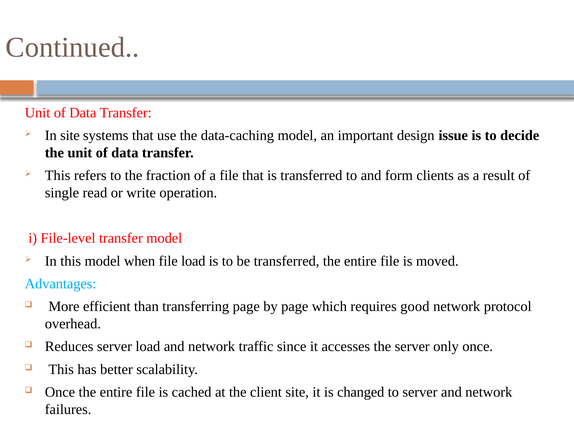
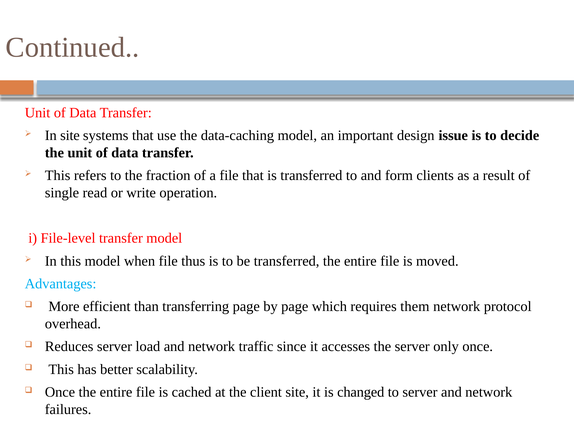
file load: load -> thus
good: good -> them
